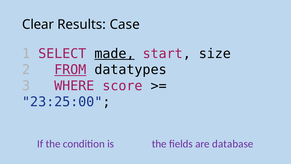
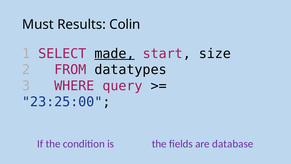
Clear: Clear -> Must
Case: Case -> Colin
FROM underline: present -> none
score: score -> query
